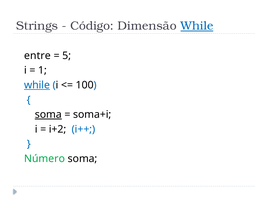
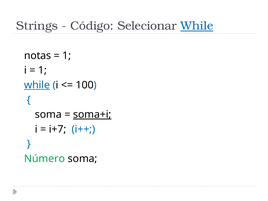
Dimensão: Dimensão -> Selecionar
entre: entre -> notas
5 at (67, 56): 5 -> 1
soma at (48, 115) underline: present -> none
soma+i underline: none -> present
i+2: i+2 -> i+7
